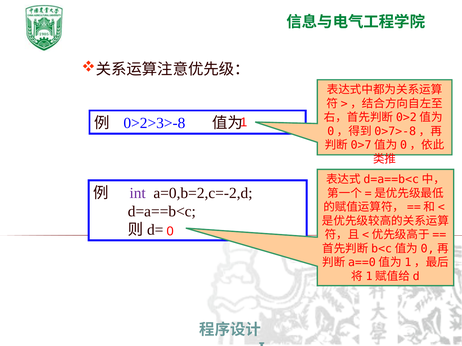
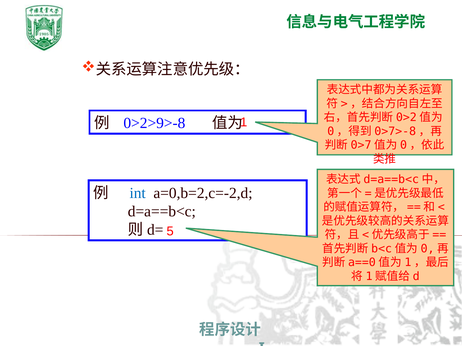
0>2>3>-8: 0>2>3>-8 -> 0>2>9>-8
int colour: purple -> blue
0: 0 -> 5
